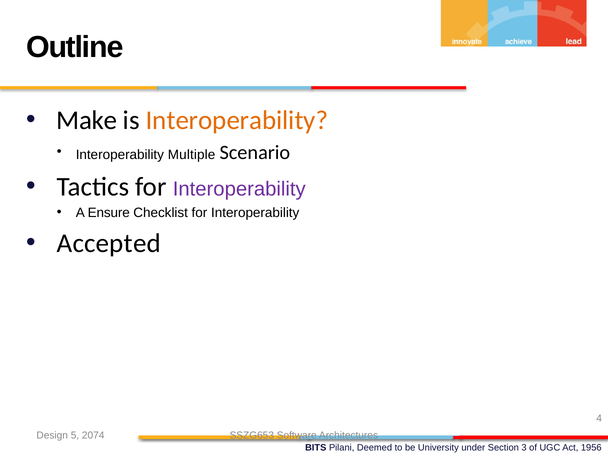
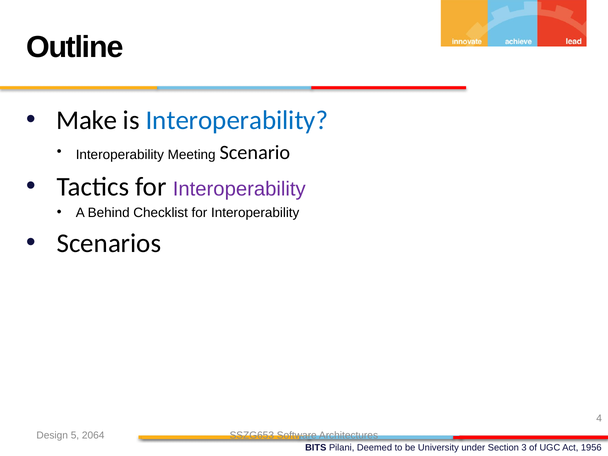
Interoperability at (237, 120) colour: orange -> blue
Multiple: Multiple -> Meeting
Ensure: Ensure -> Behind
Accepted: Accepted -> Scenarios
2074: 2074 -> 2064
